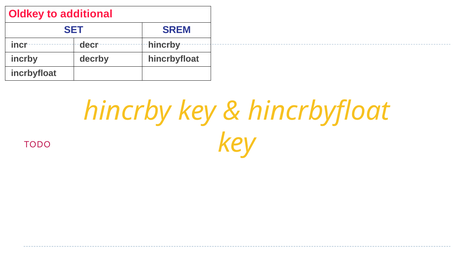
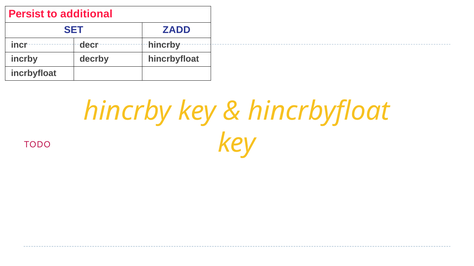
Oldkey: Oldkey -> Persist
SREM: SREM -> ZADD
